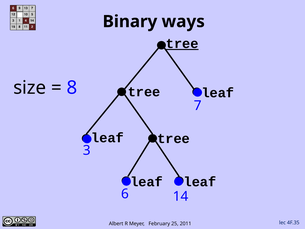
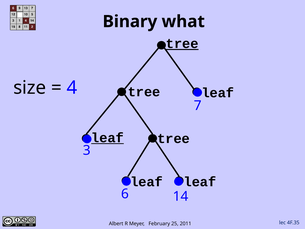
ways: ways -> what
8: 8 -> 4
leaf at (108, 138) underline: none -> present
